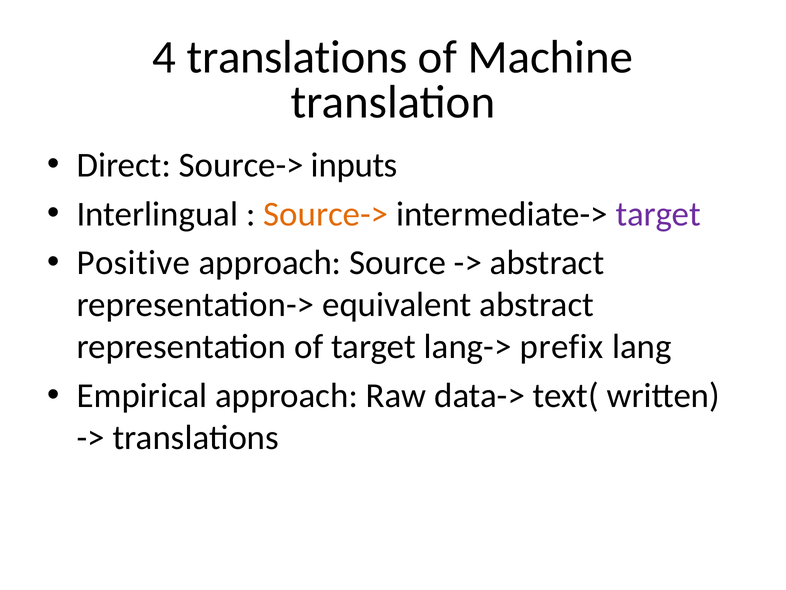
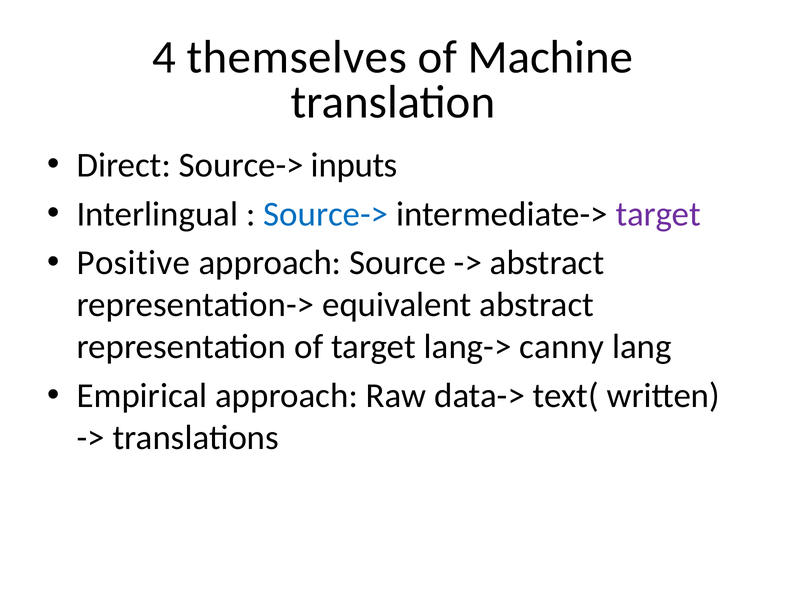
4 translations: translations -> themselves
Source-> at (326, 214) colour: orange -> blue
prefix: prefix -> canny
